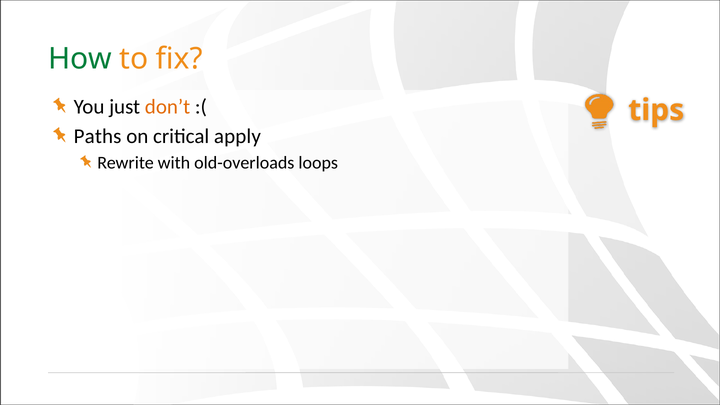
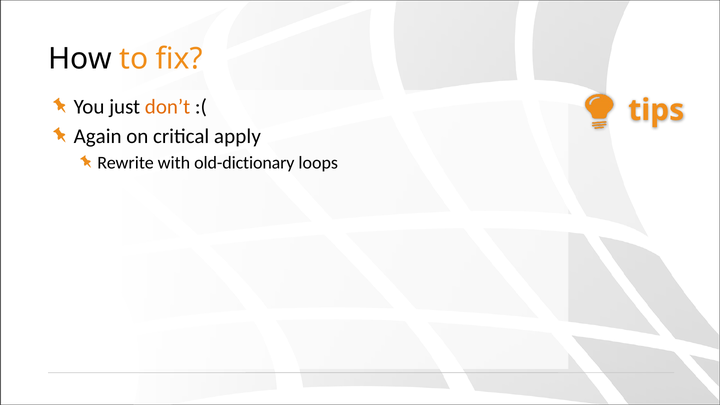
How colour: green -> black
Paths: Paths -> Again
old-overloads: old-overloads -> old-dictionary
